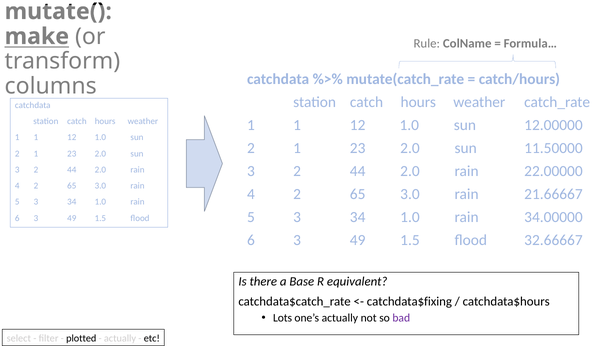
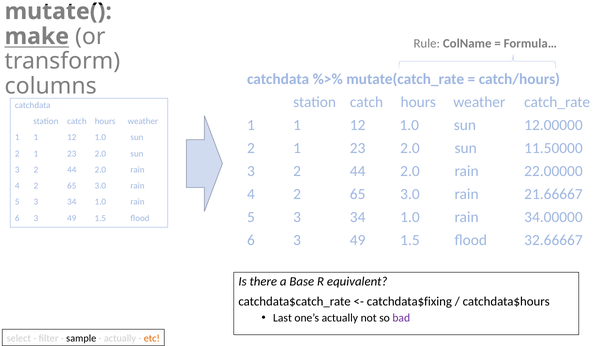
Lots: Lots -> Last
plotted: plotted -> sample
etc colour: black -> orange
